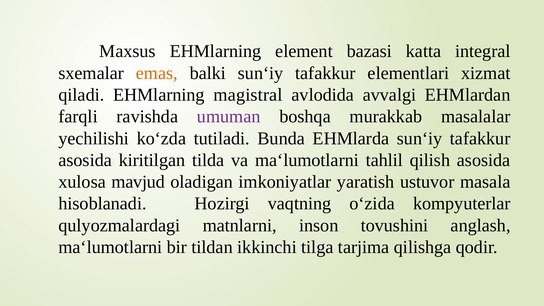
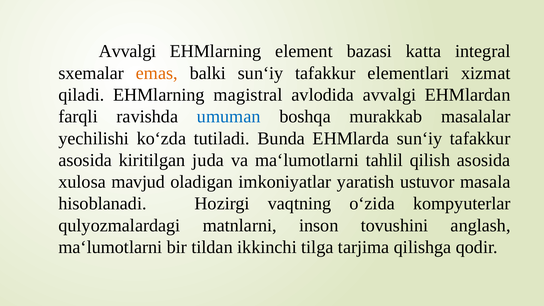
Maxsus at (128, 51): Maxsus -> Avvalgi
umuman colour: purple -> blue
tilda: tilda -> juda
